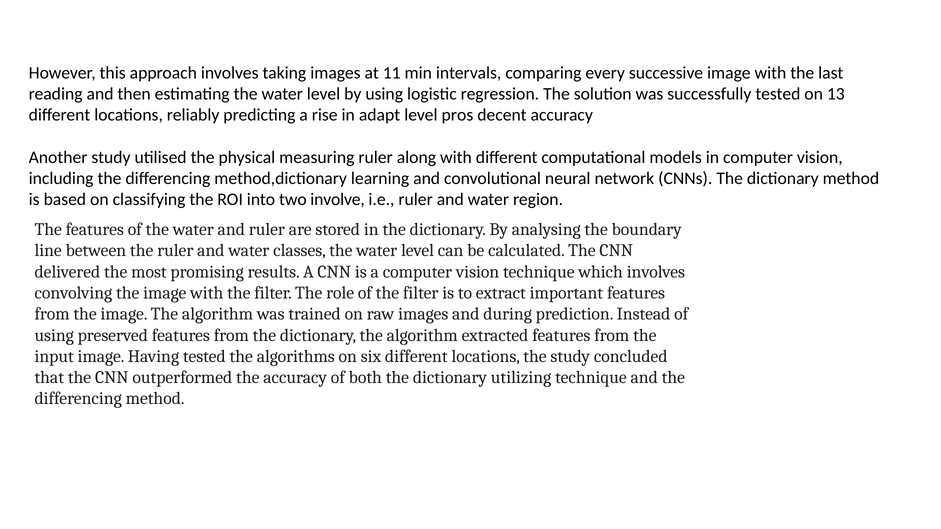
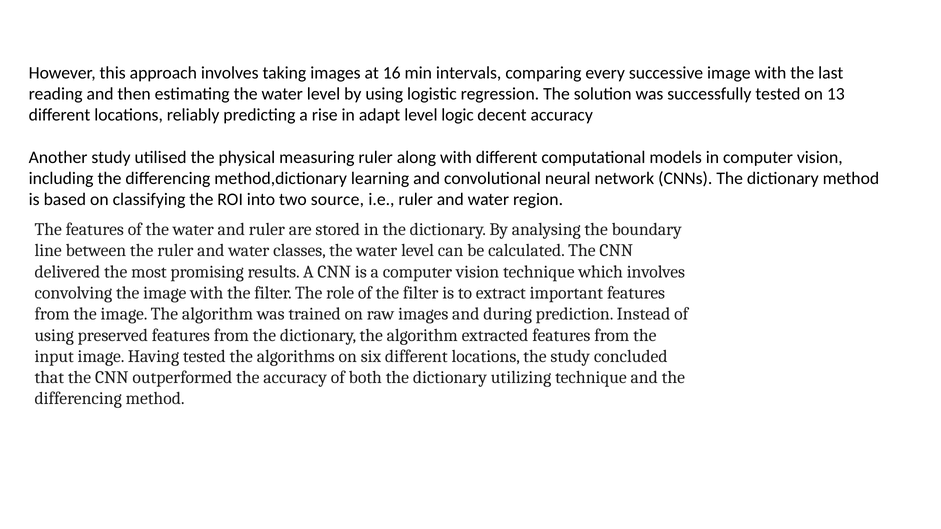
11: 11 -> 16
pros: pros -> logic
involve: involve -> source
